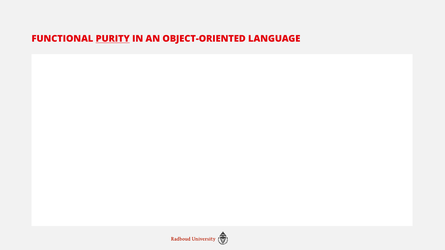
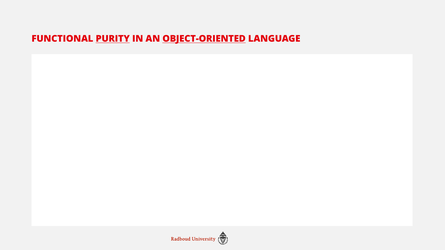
OBJECT-ORIENTED underline: none -> present
